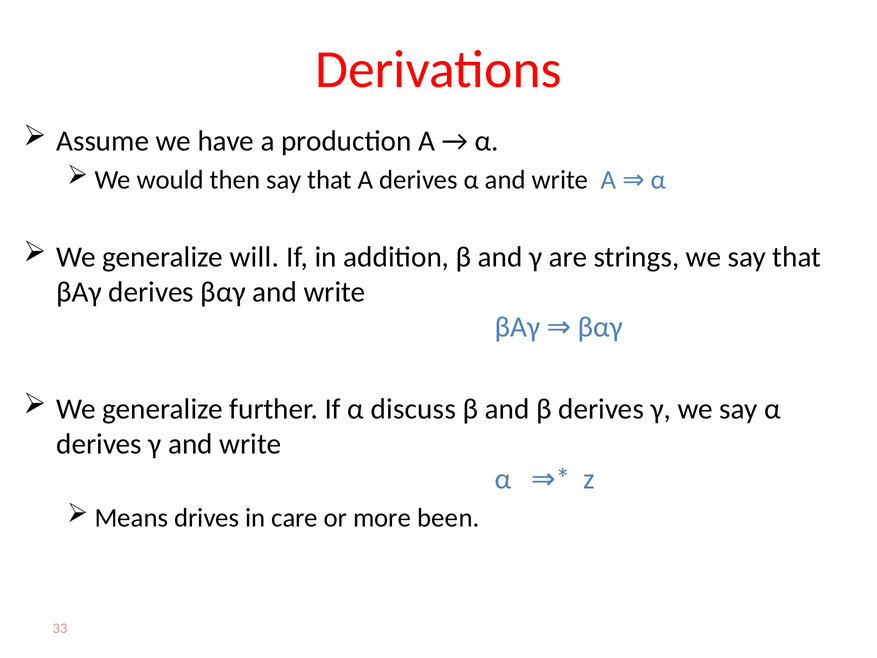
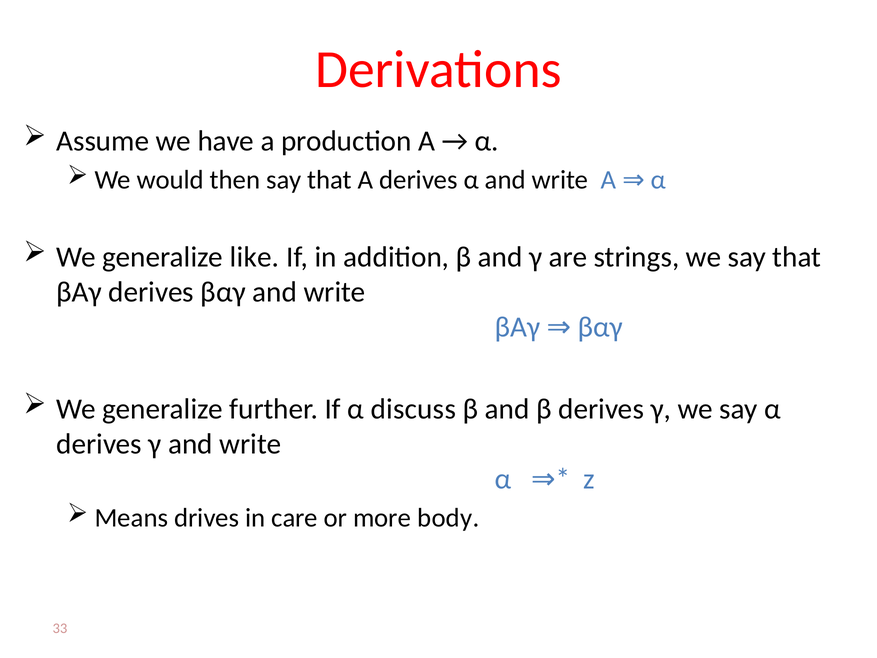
will: will -> like
been: been -> body
